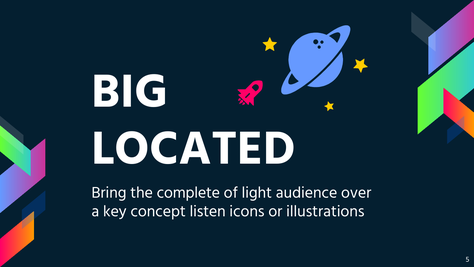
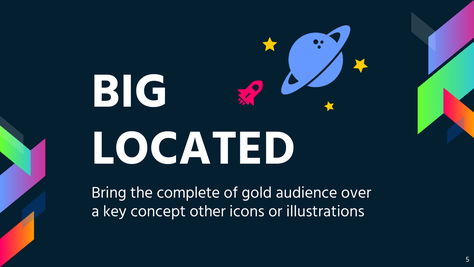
light: light -> gold
listen: listen -> other
